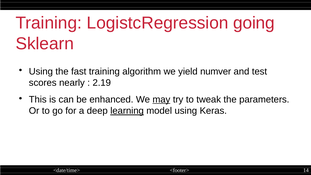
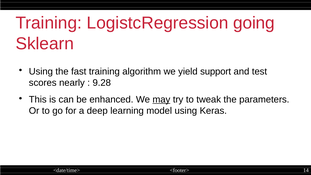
numver: numver -> support
2.19: 2.19 -> 9.28
learning underline: present -> none
